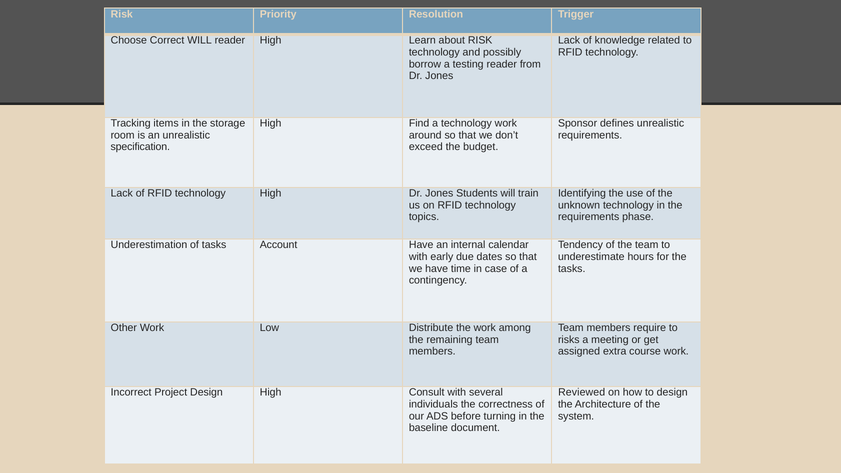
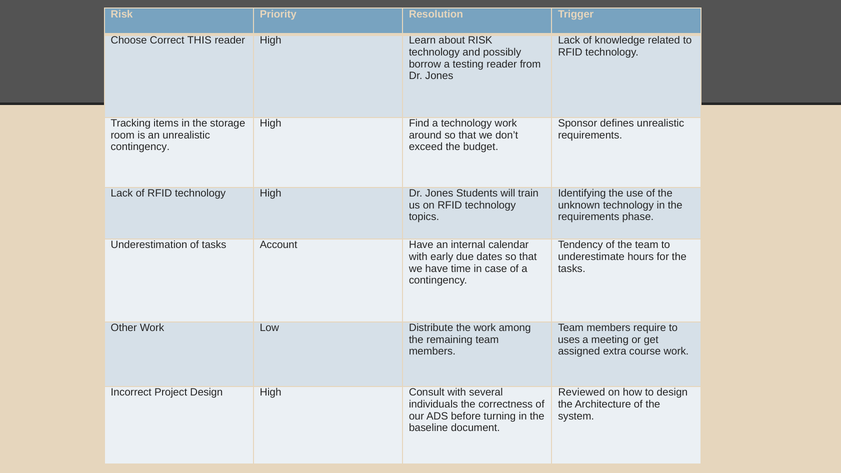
Correct WILL: WILL -> THIS
specification at (140, 147): specification -> contingency
risks: risks -> uses
